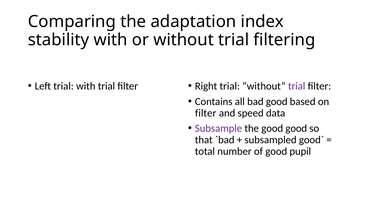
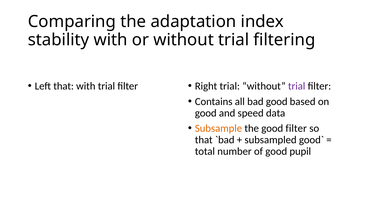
Left trial: trial -> that
filter at (206, 113): filter -> good
Subsample colour: purple -> orange
good good: good -> filter
